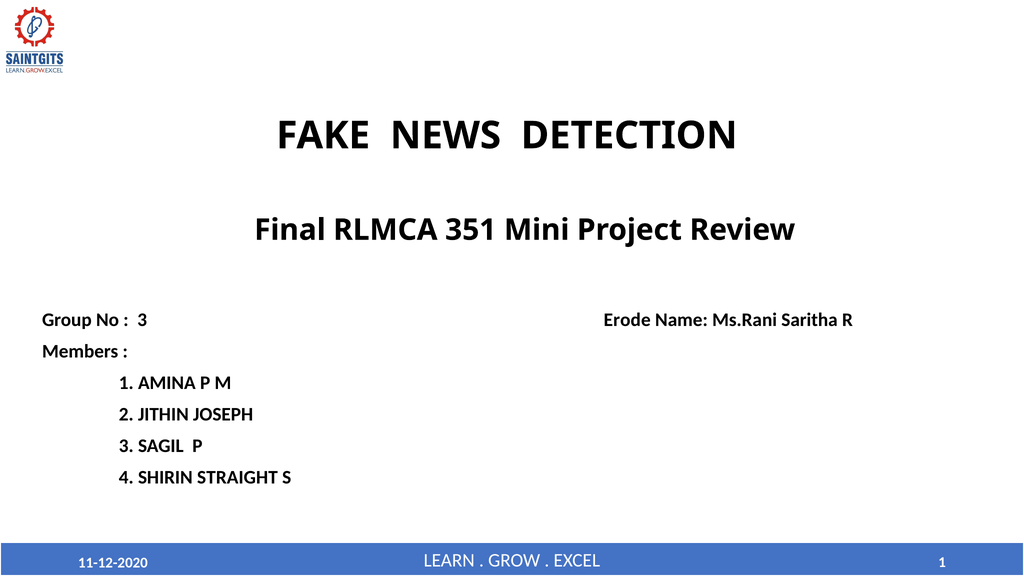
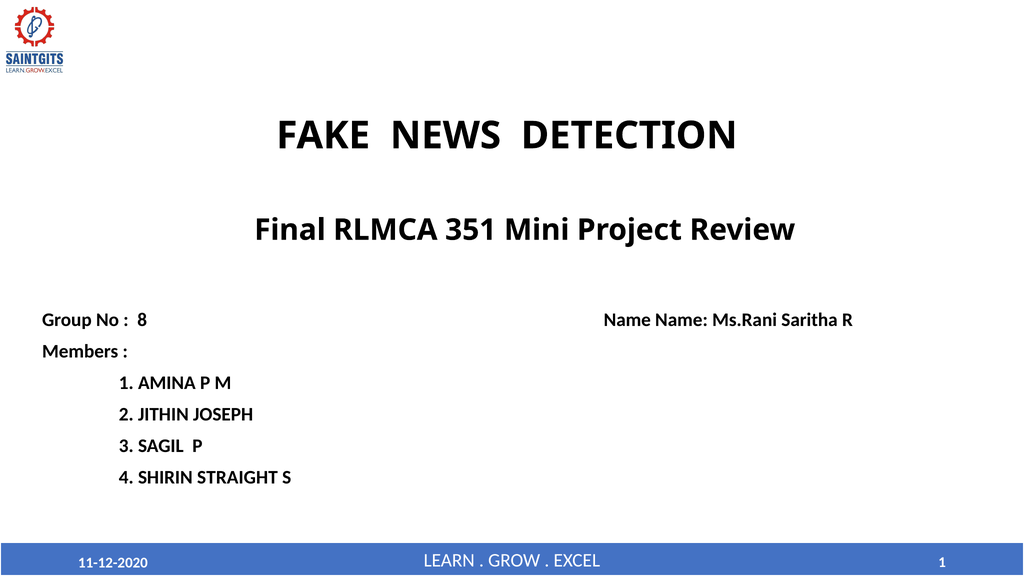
3 at (142, 320): 3 -> 8
Erode at (627, 320): Erode -> Name
